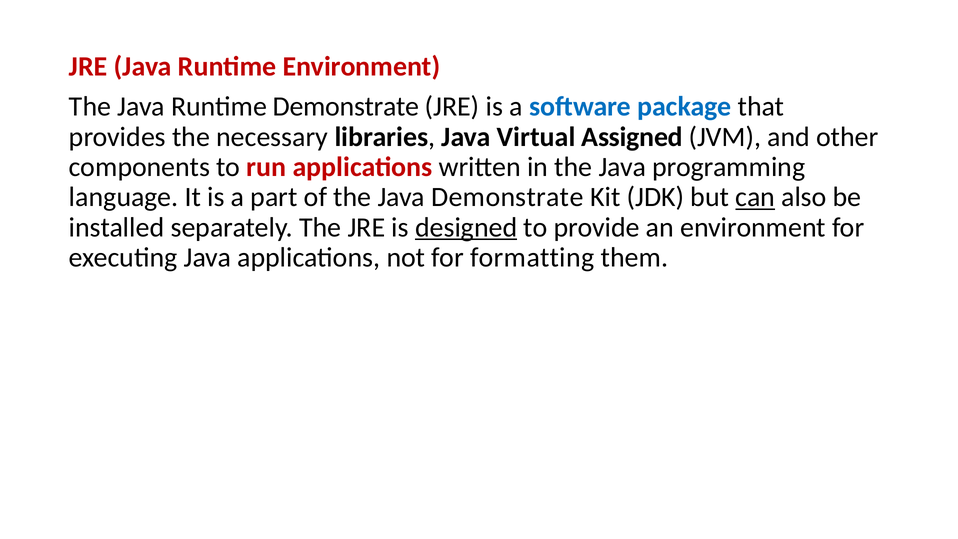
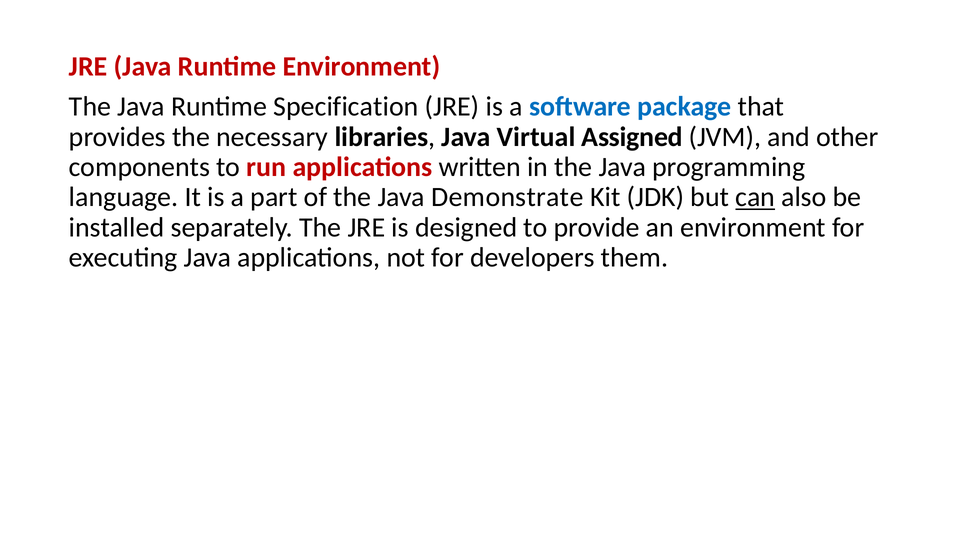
Runtime Demonstrate: Demonstrate -> Specification
designed underline: present -> none
formatting: formatting -> developers
